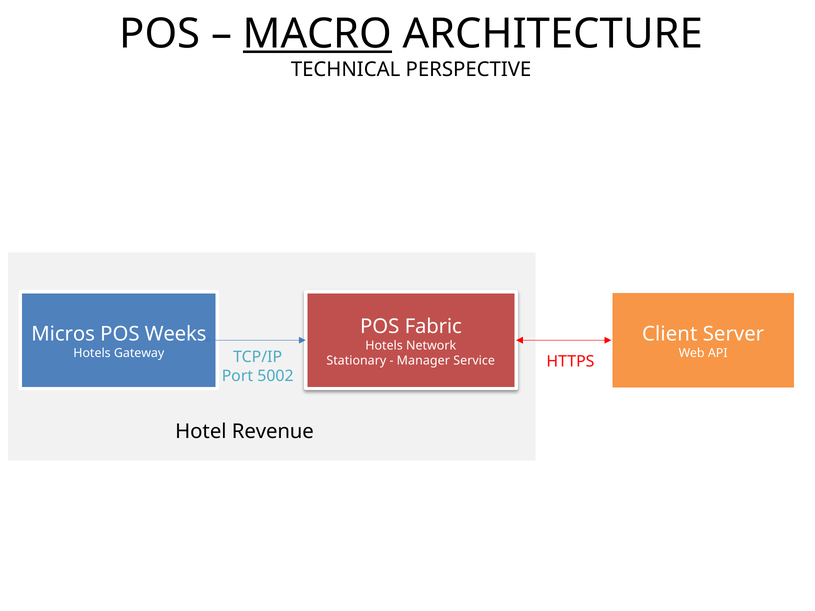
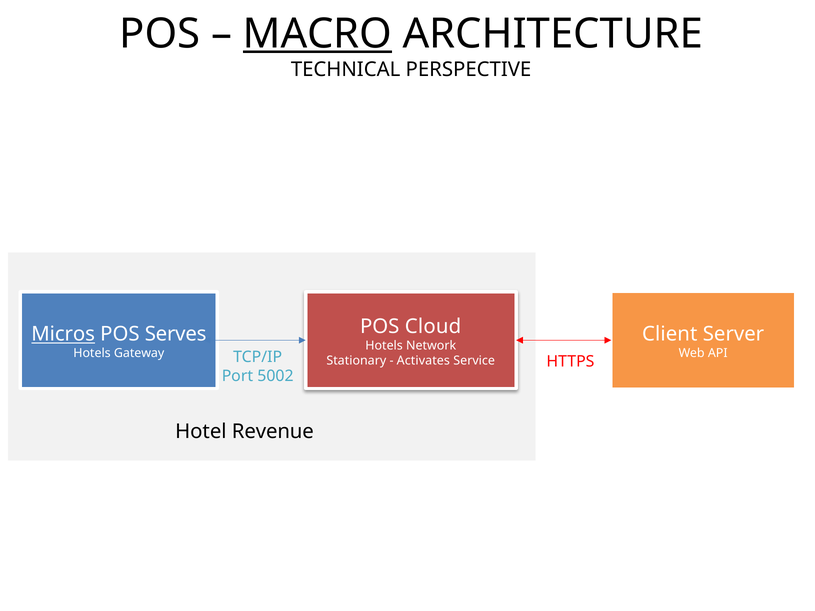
Fabric: Fabric -> Cloud
Micros underline: none -> present
Weeks: Weeks -> Serves
Manager: Manager -> Activates
